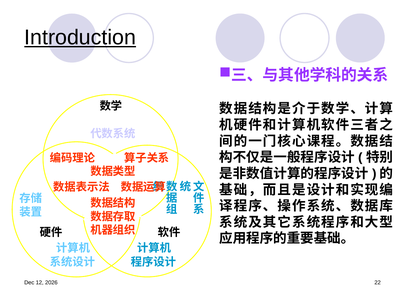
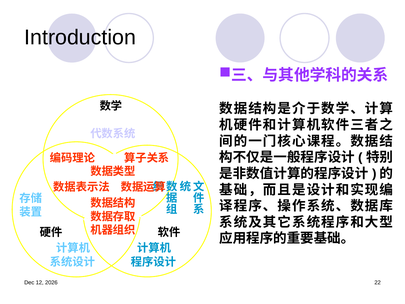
Introduction underline: present -> none
